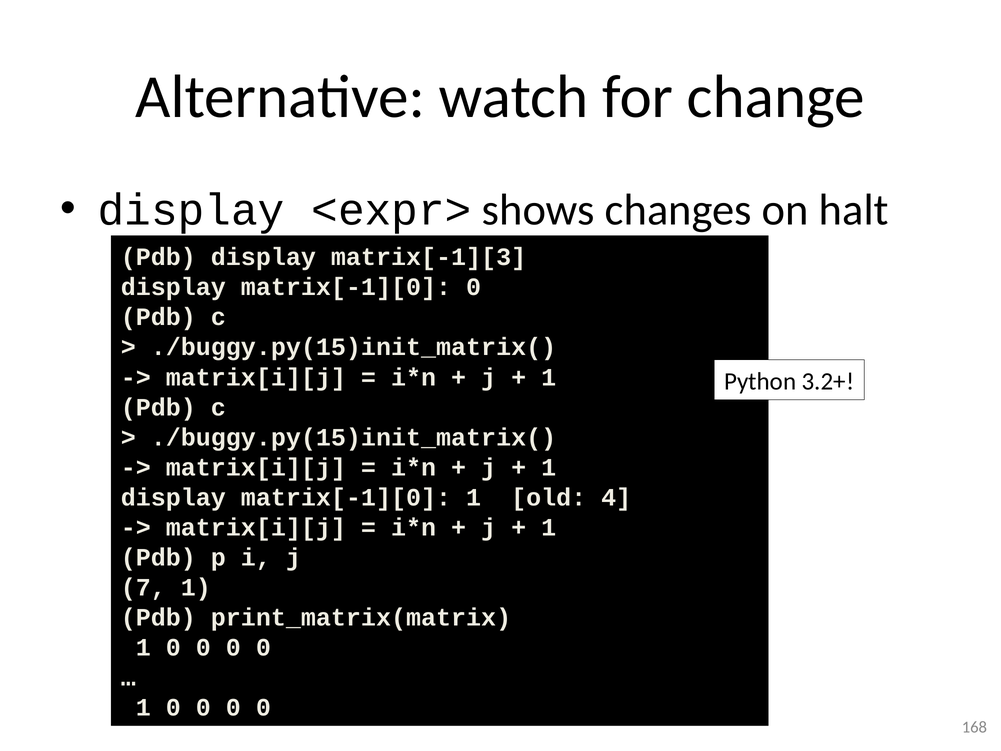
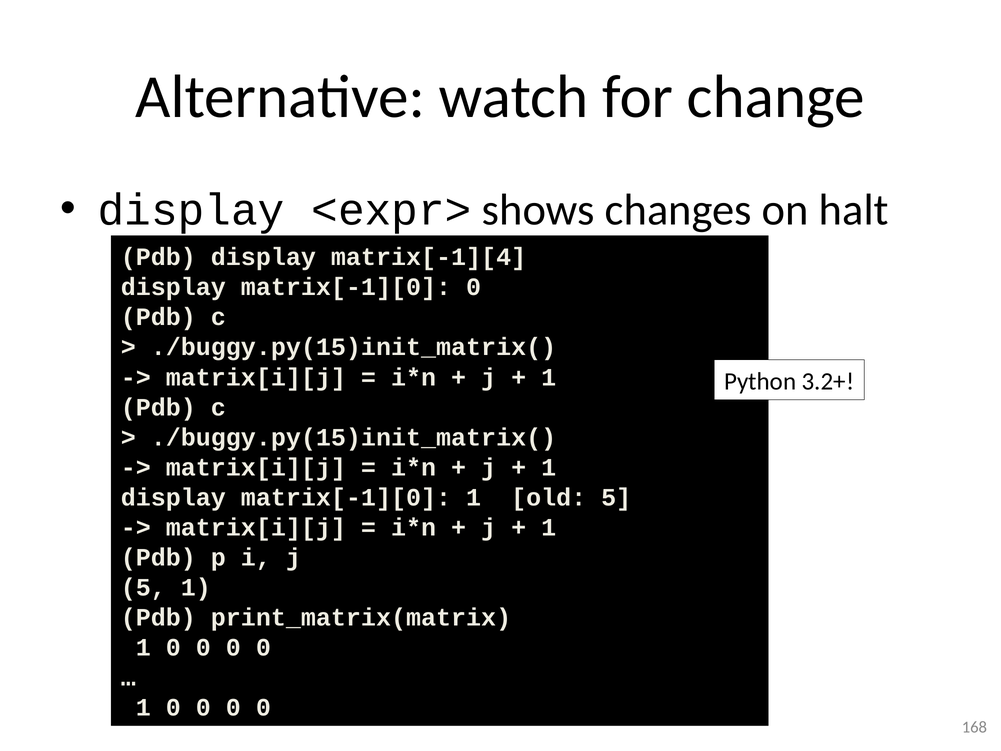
matrix[-1][3: matrix[-1][3 -> matrix[-1][4
old 4: 4 -> 5
7 at (143, 587): 7 -> 5
